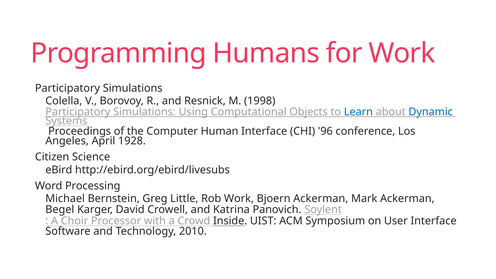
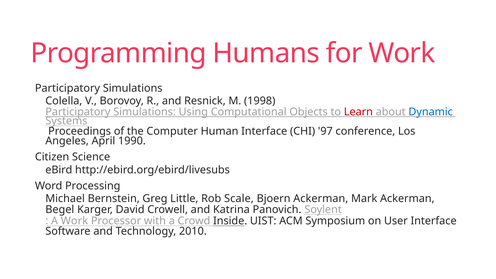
Learn colour: blue -> red
96: 96 -> 97
1928: 1928 -> 1990
Rob Work: Work -> Scale
A Choir: Choir -> Work
